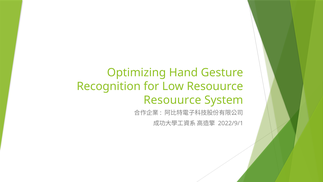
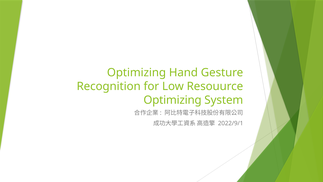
Resouurce at (172, 100): Resouurce -> Optimizing
